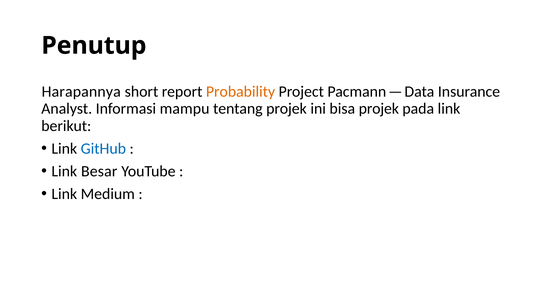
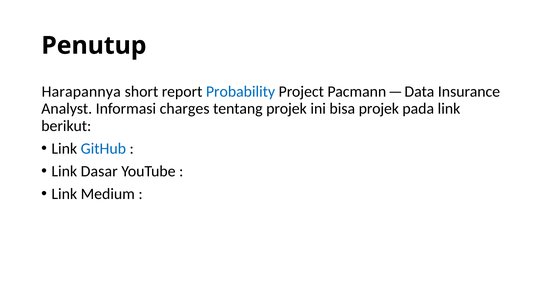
Probability colour: orange -> blue
mampu: mampu -> charges
Besar: Besar -> Dasar
